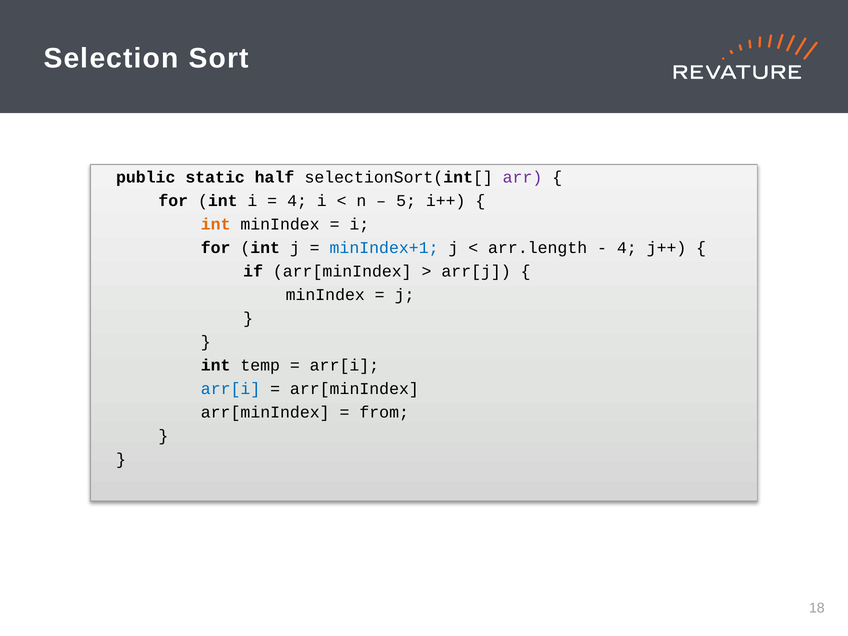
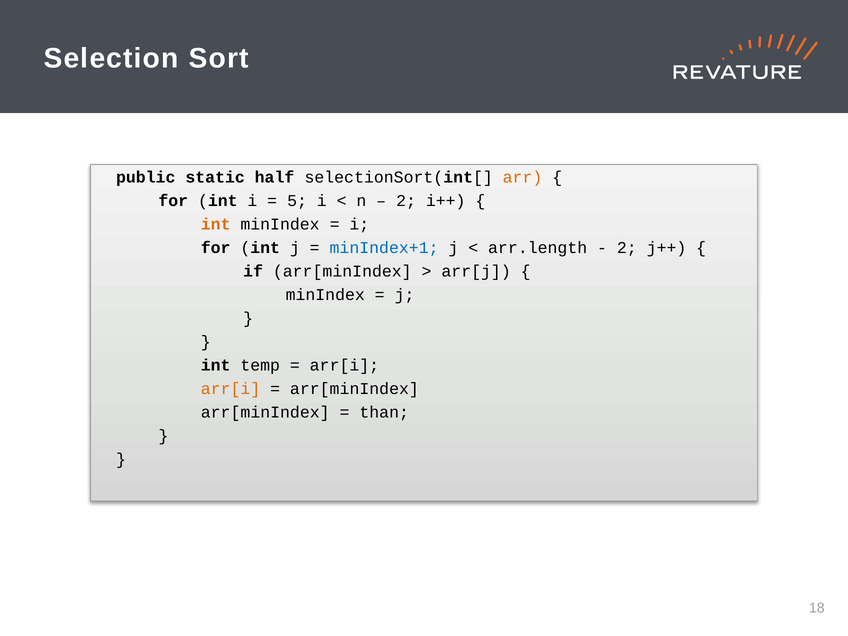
arr colour: purple -> orange
4 at (297, 201): 4 -> 5
5 at (406, 201): 5 -> 2
4 at (627, 248): 4 -> 2
arr[i at (231, 389) colour: blue -> orange
from: from -> than
